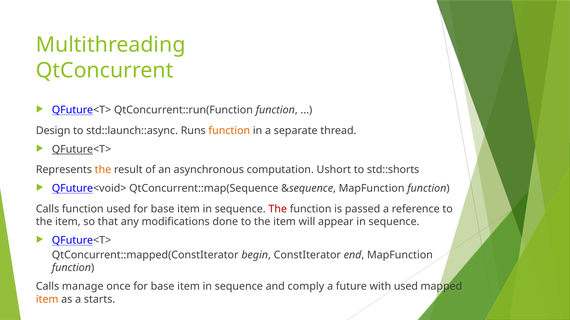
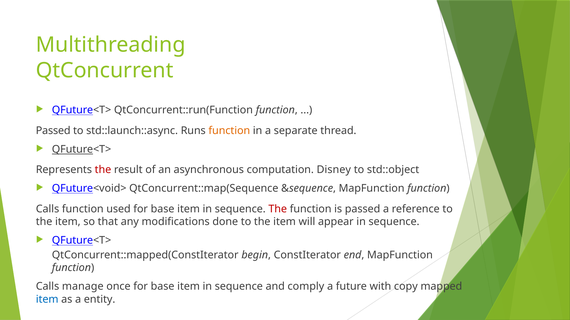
Design at (53, 131): Design -> Passed
the at (103, 170) colour: orange -> red
Ushort: Ushort -> Disney
std::shorts: std::shorts -> std::object
with used: used -> copy
item at (47, 300) colour: orange -> blue
starts: starts -> entity
